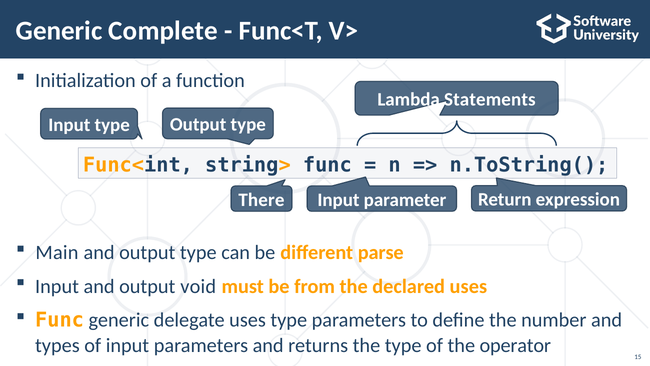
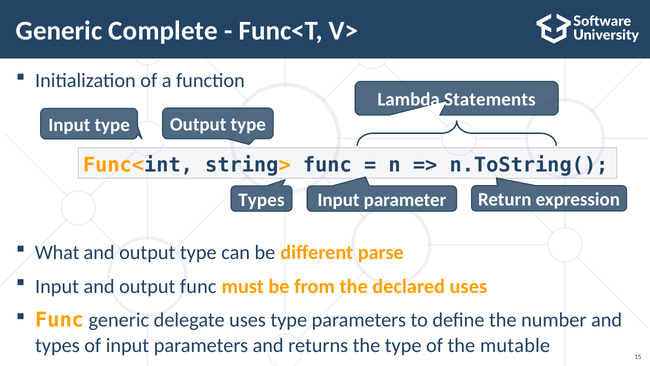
There at (261, 200): There -> Types
Main: Main -> What
output void: void -> func
operator: operator -> mutable
